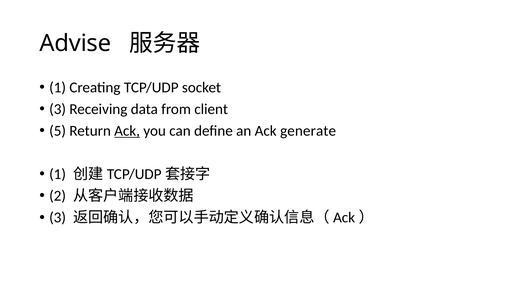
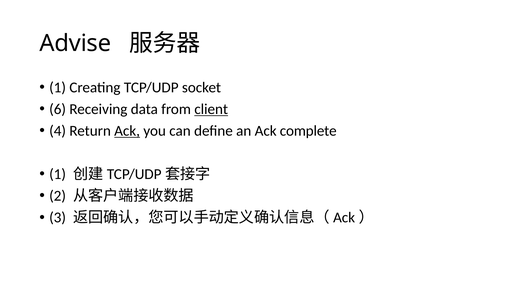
3 at (58, 109): 3 -> 6
client underline: none -> present
5: 5 -> 4
generate: generate -> complete
